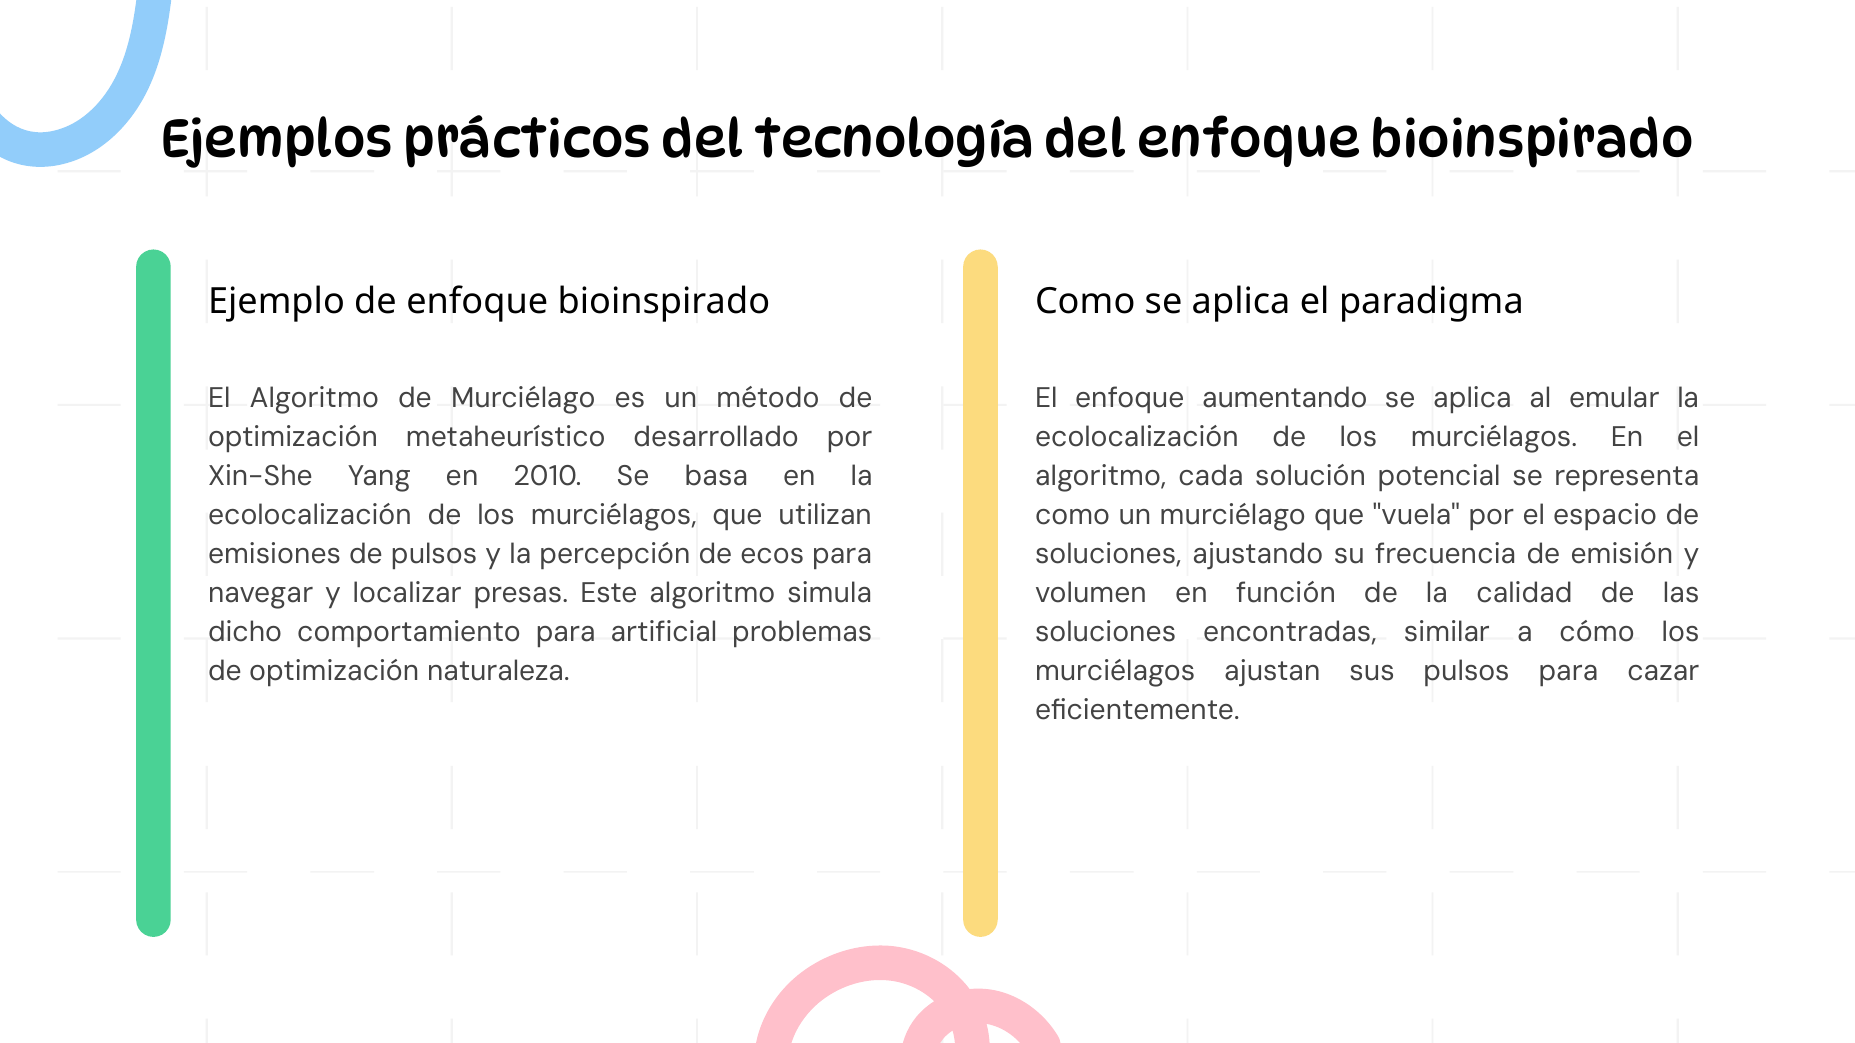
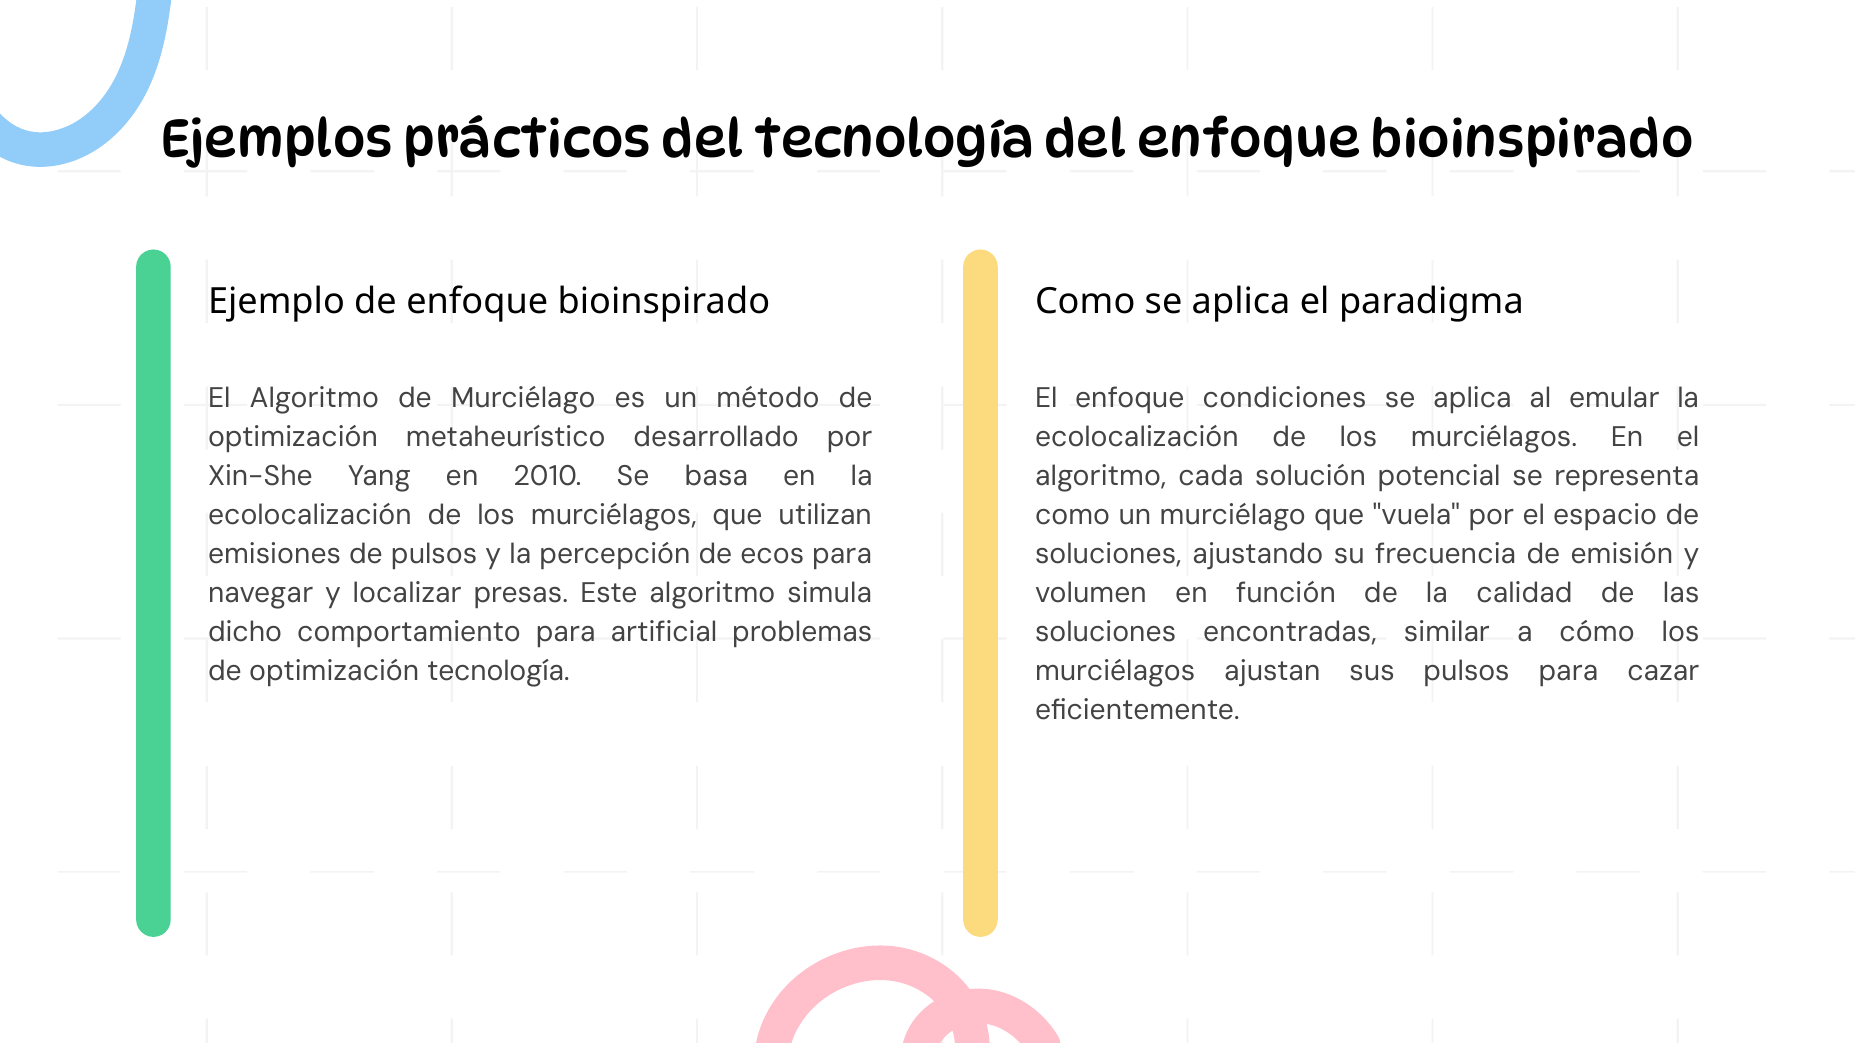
aumentando: aumentando -> condiciones
optimización naturaleza: naturaleza -> tecnología
